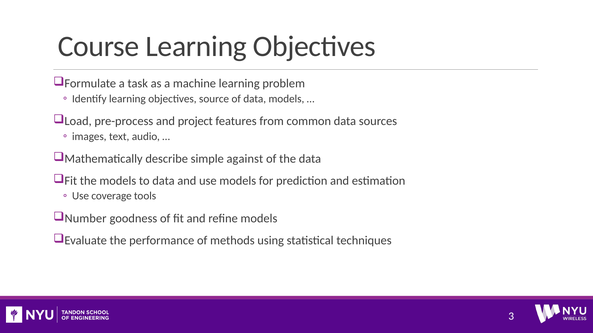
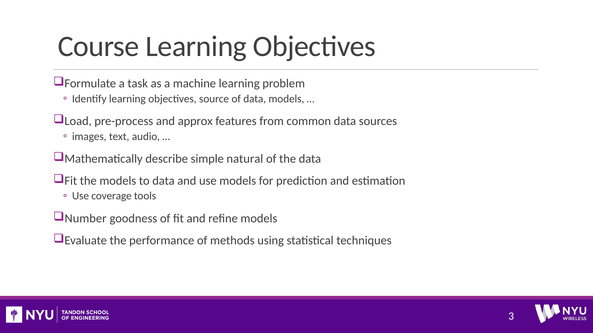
project: project -> approx
against: against -> natural
